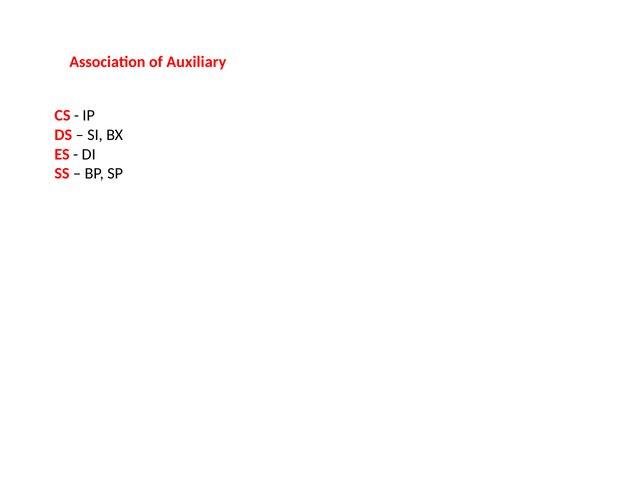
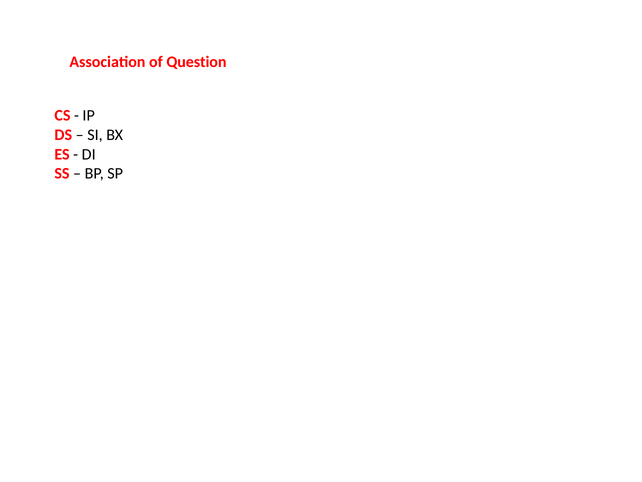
Auxiliary: Auxiliary -> Question
